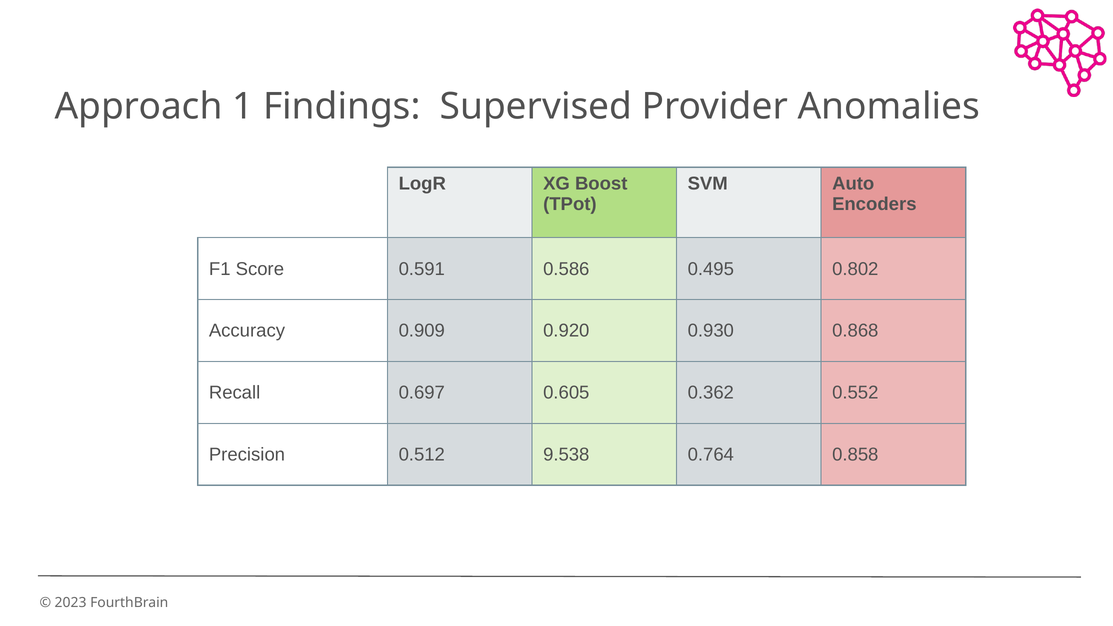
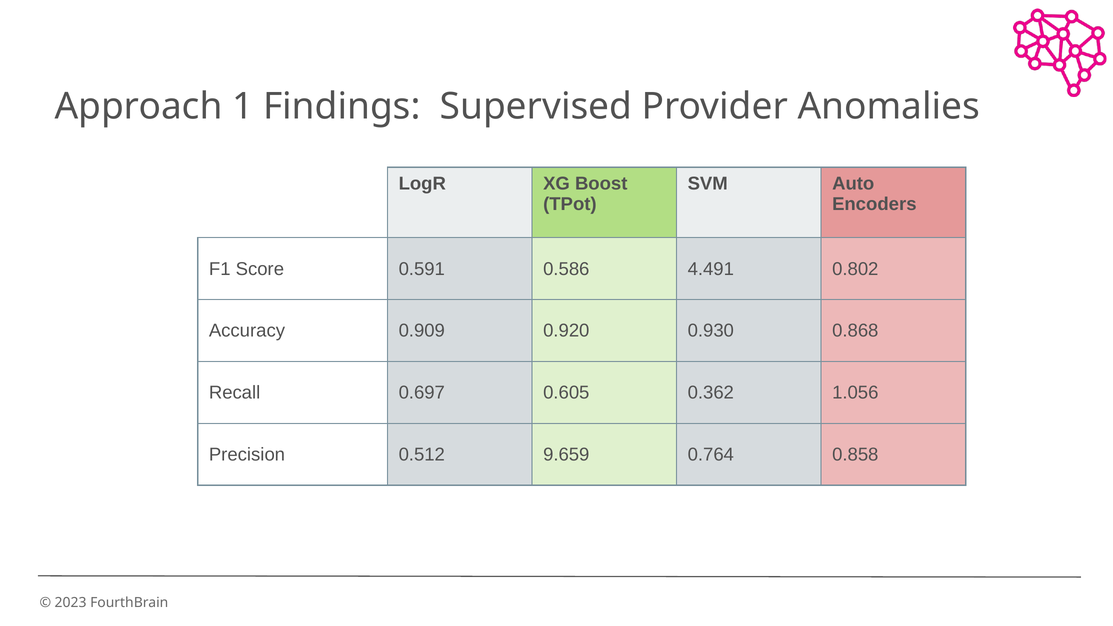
0.495: 0.495 -> 4.491
0.552: 0.552 -> 1.056
9.538: 9.538 -> 9.659
